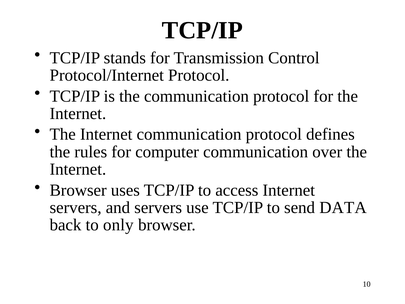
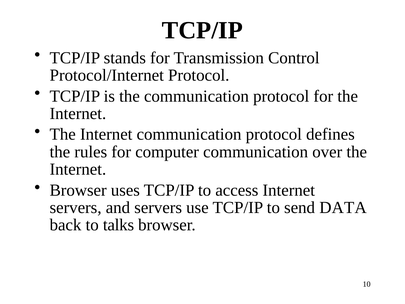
only: only -> talks
